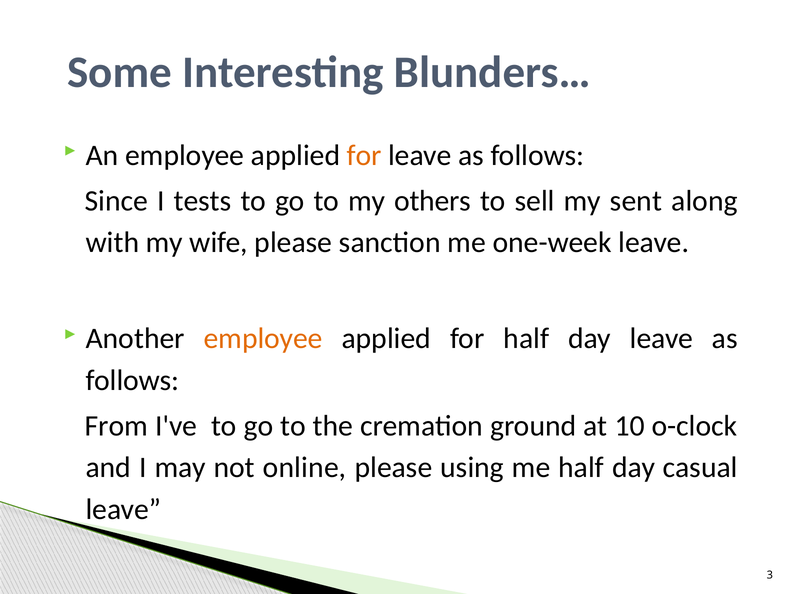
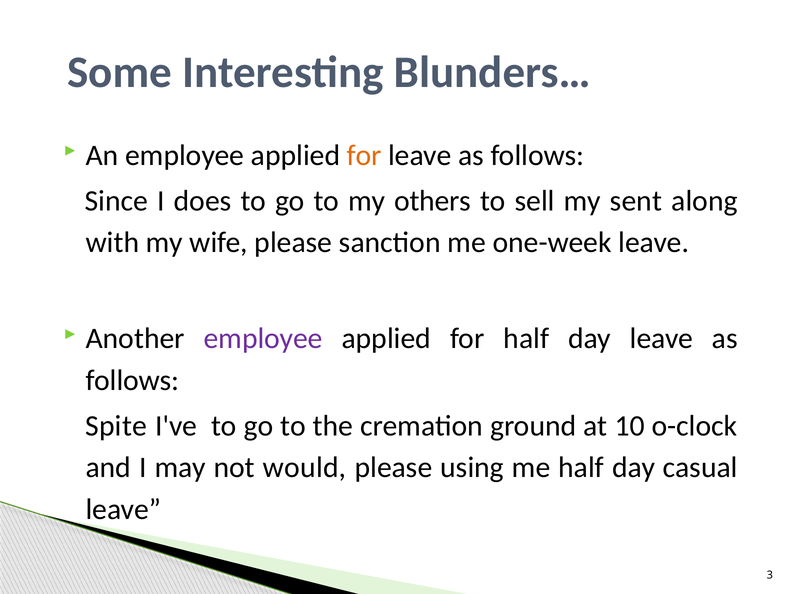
tests: tests -> does
employee at (263, 339) colour: orange -> purple
From: From -> Spite
online: online -> would
